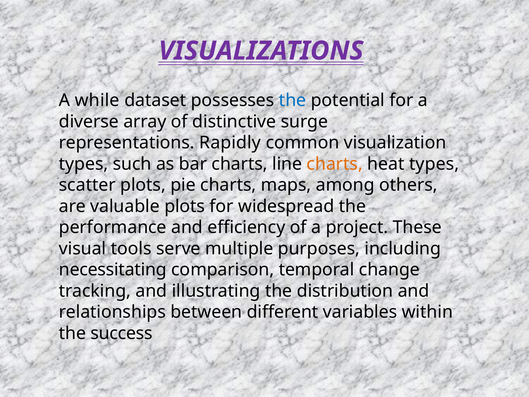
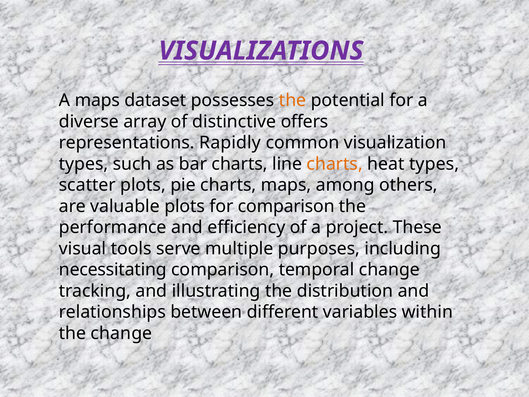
A while: while -> maps
the at (293, 100) colour: blue -> orange
surge: surge -> offers
for widespread: widespread -> comparison
the success: success -> change
